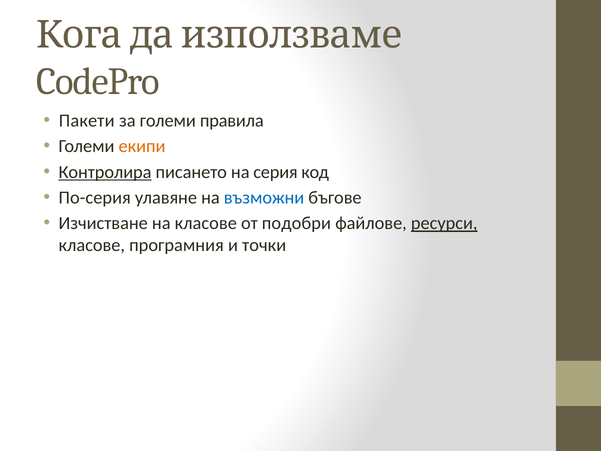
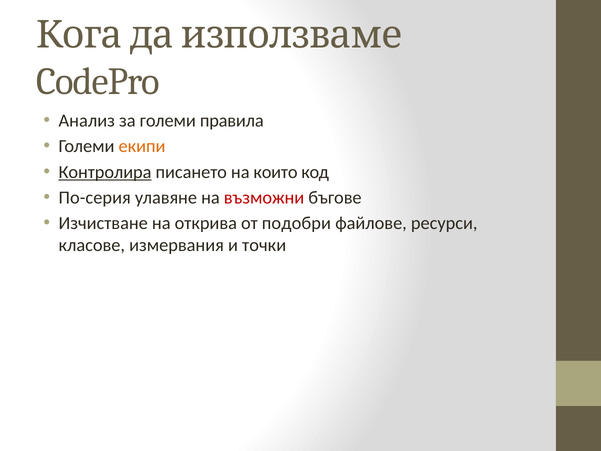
Пакети: Пакети -> Анализ
серия: серия -> които
възможни colour: blue -> red
на класове: класове -> открива
ресурси underline: present -> none
програмния: програмния -> измервания
